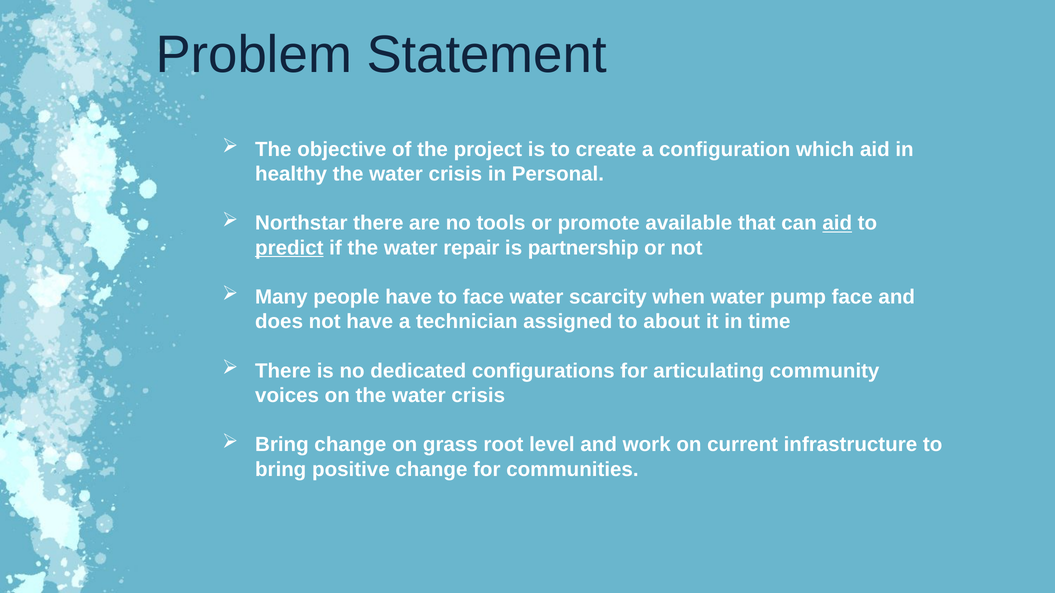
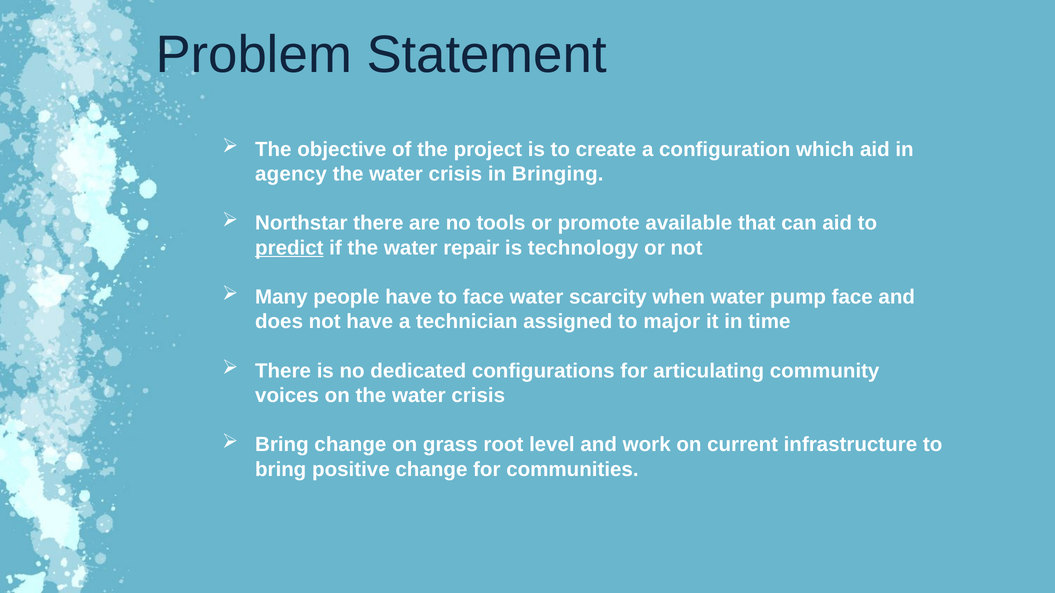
healthy: healthy -> agency
Personal: Personal -> Bringing
aid at (837, 223) underline: present -> none
partnership: partnership -> technology
about: about -> major
